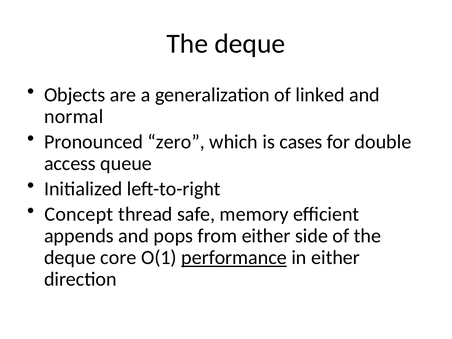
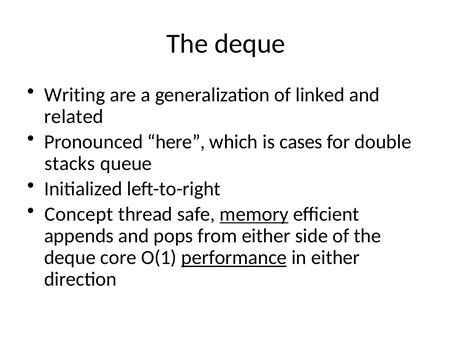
Objects: Objects -> Writing
normal: normal -> related
zero: zero -> here
access: access -> stacks
memory underline: none -> present
